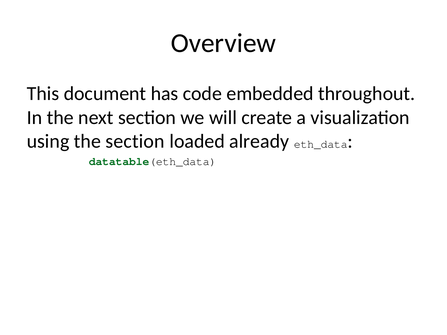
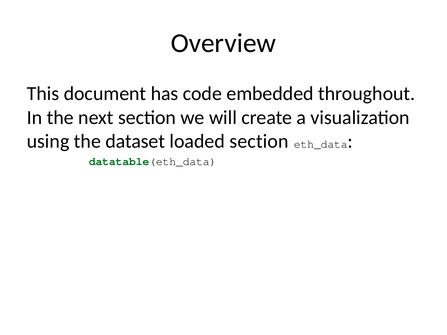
the section: section -> dataset
loaded already: already -> section
